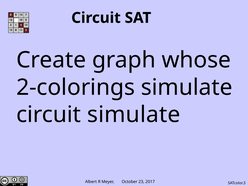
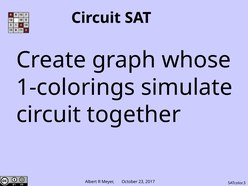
2-colorings: 2-colorings -> 1-colorings
circuit simulate: simulate -> together
